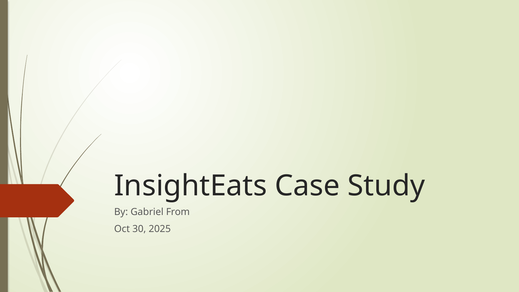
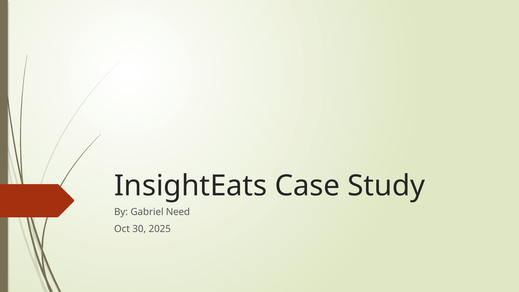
From: From -> Need
